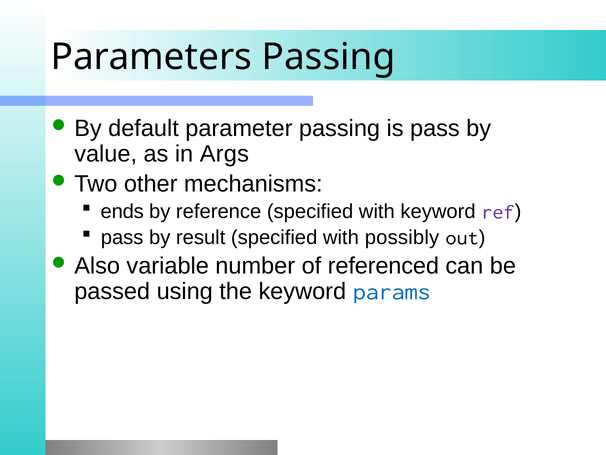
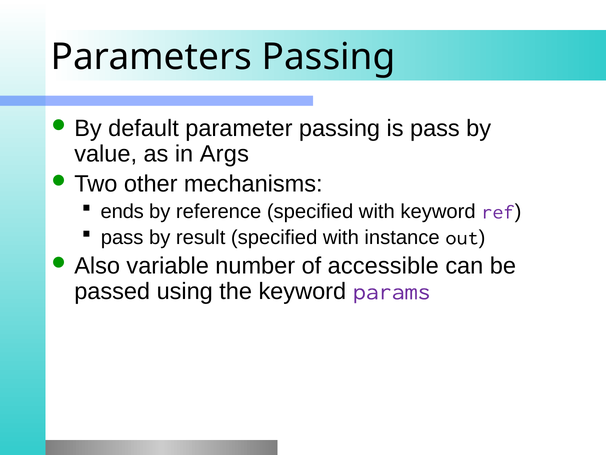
possibly: possibly -> instance
referenced: referenced -> accessible
params colour: blue -> purple
